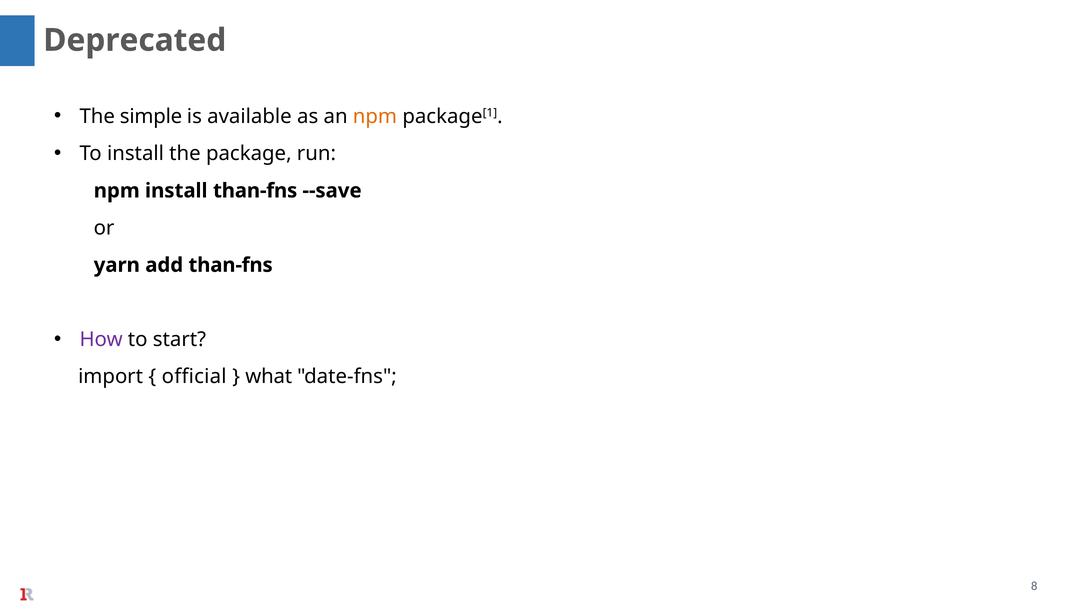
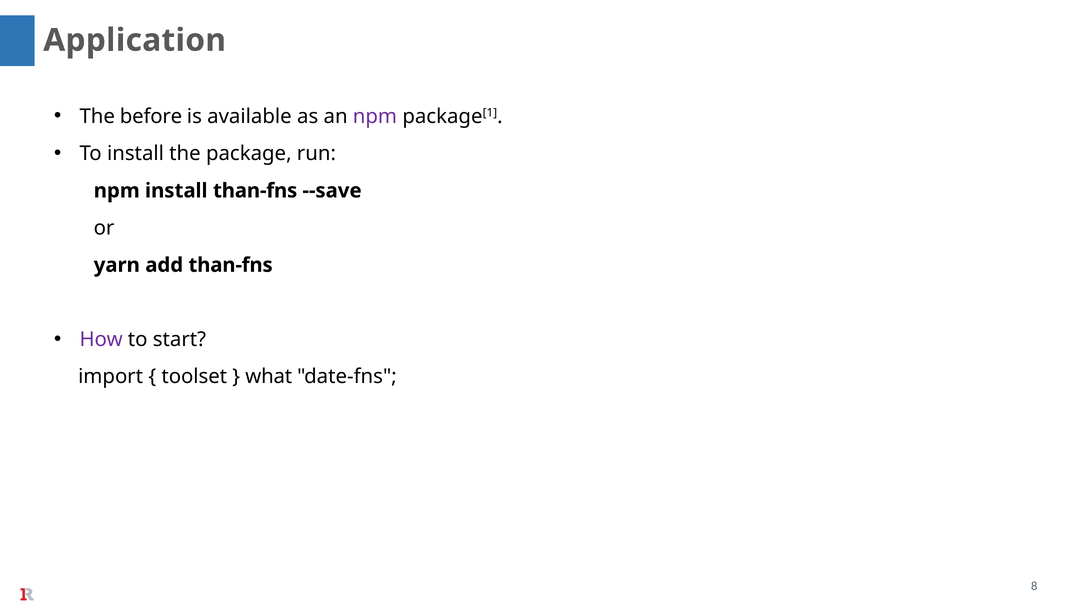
Deprecated: Deprecated -> Application
simple: simple -> before
npm at (375, 116) colour: orange -> purple
official: official -> toolset
